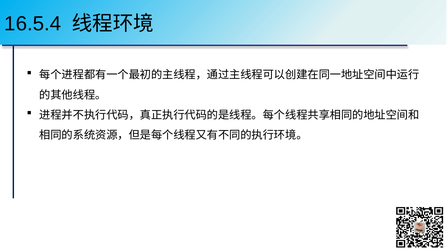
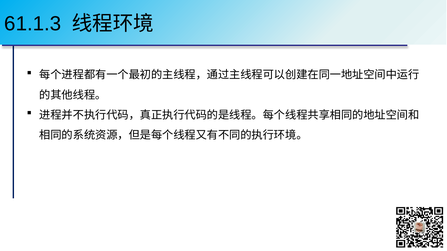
16.5.4: 16.5.4 -> 61.1.3
